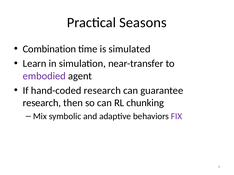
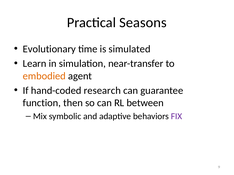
Combination: Combination -> Evolutionary
embodied colour: purple -> orange
research at (42, 103): research -> function
chunking: chunking -> between
